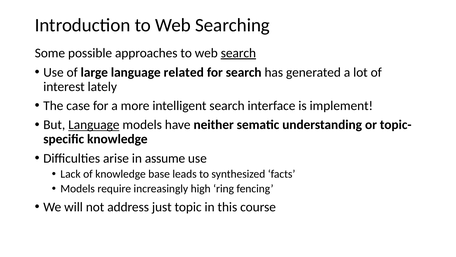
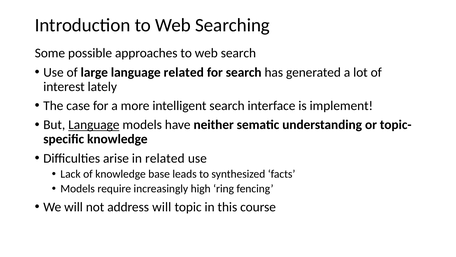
search at (238, 53) underline: present -> none
in assume: assume -> related
address just: just -> will
